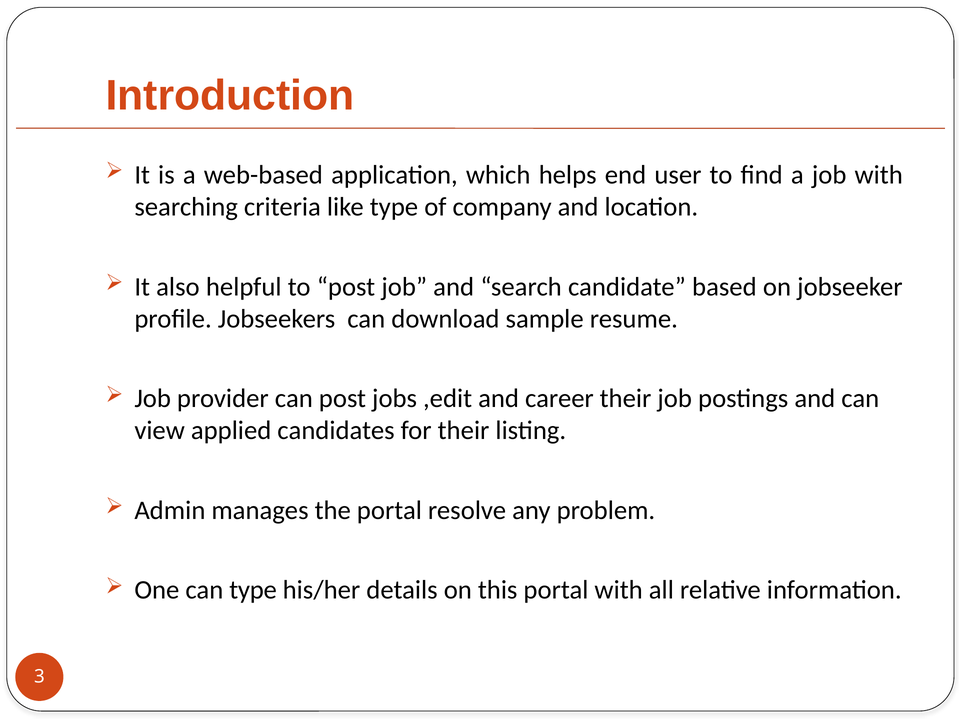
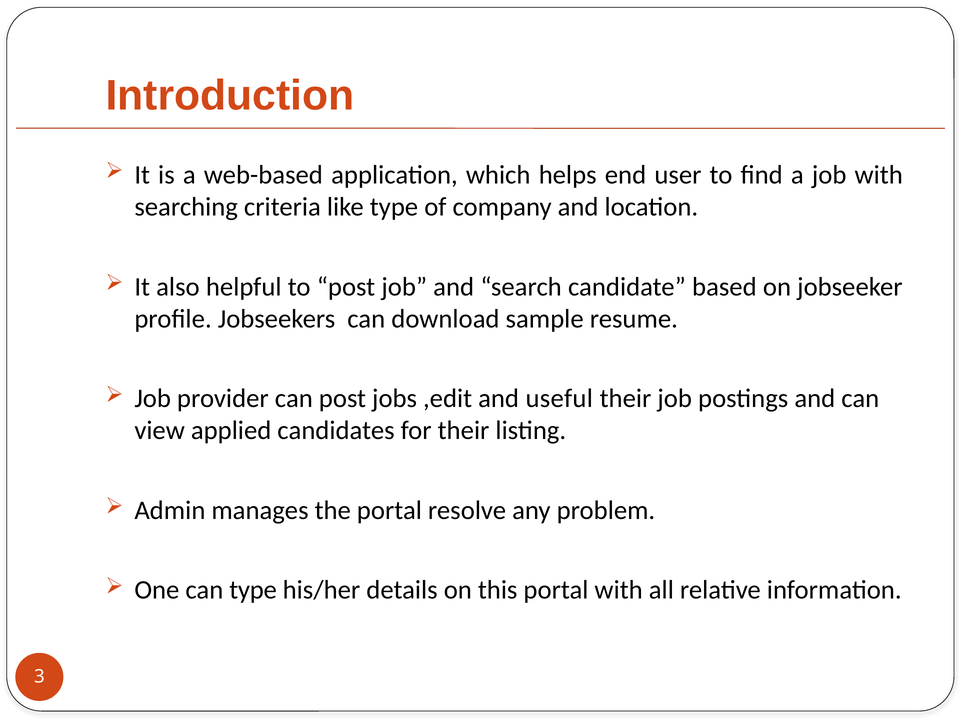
career: career -> useful
